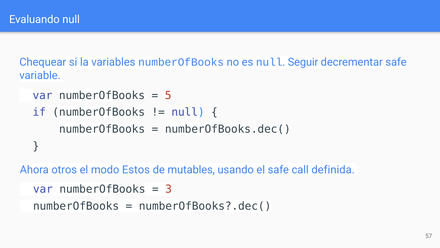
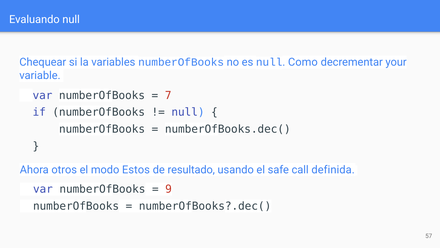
Seguir: Seguir -> Como
decrementar safe: safe -> your
5: 5 -> 7
mutables: mutables -> resultado
3: 3 -> 9
